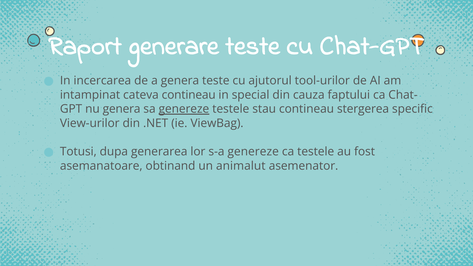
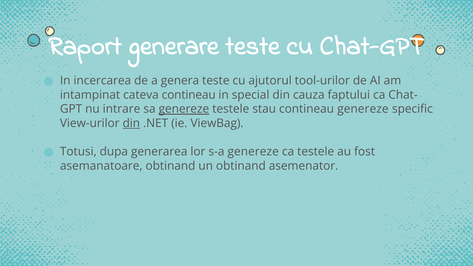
nu genera: genera -> intrare
contineau stergerea: stergerea -> genereze
din at (131, 123) underline: none -> present
un animalut: animalut -> obtinand
